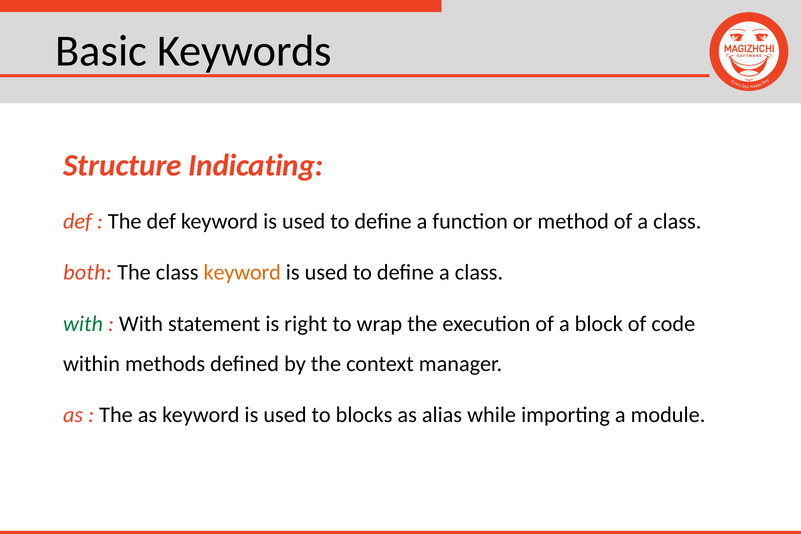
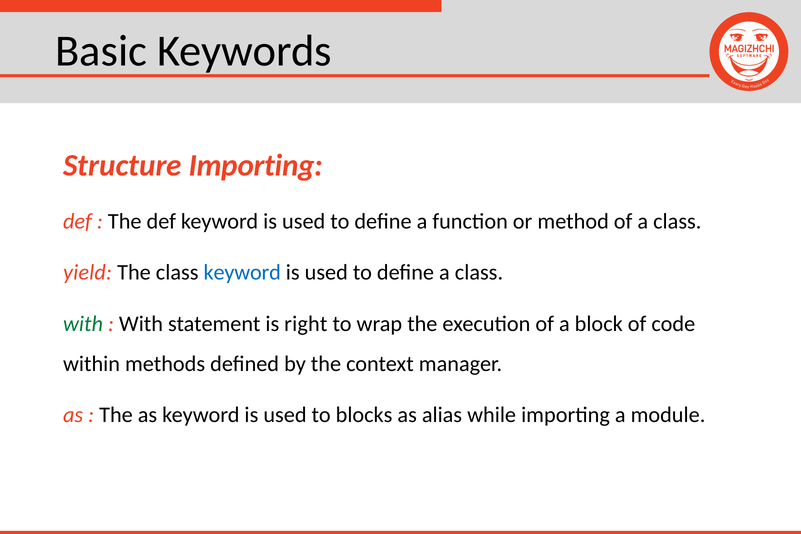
Structure Indicating: Indicating -> Importing
both: both -> yield
keyword at (242, 273) colour: orange -> blue
